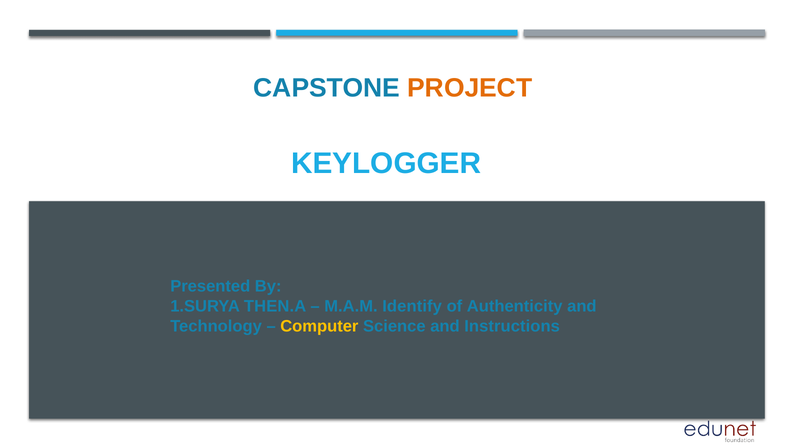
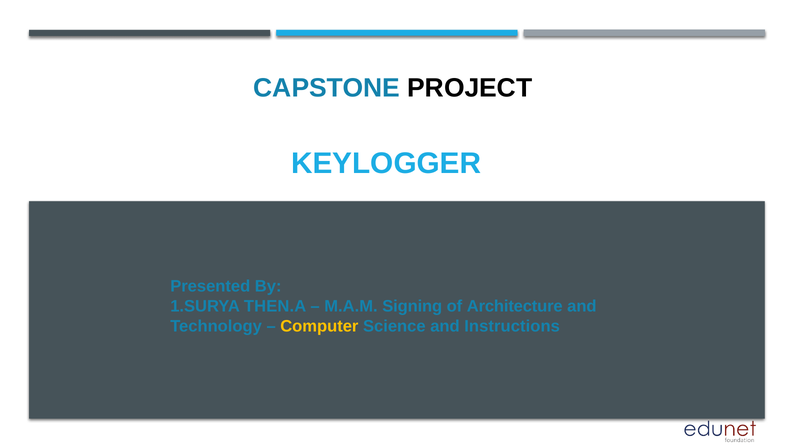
PROJECT colour: orange -> black
Identify: Identify -> Signing
Authenticity: Authenticity -> Architecture
